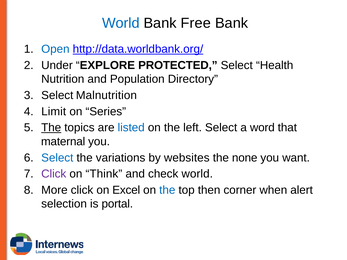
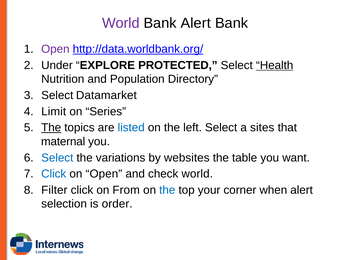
World at (121, 23) colour: blue -> purple
Bank Free: Free -> Alert
Open at (55, 49) colour: blue -> purple
Health underline: none -> present
Malnutrition: Malnutrition -> Datamarket
word: word -> sites
none: none -> table
Click at (54, 174) colour: purple -> blue
on Think: Think -> Open
More: More -> Filter
Excel: Excel -> From
then: then -> your
portal: portal -> order
